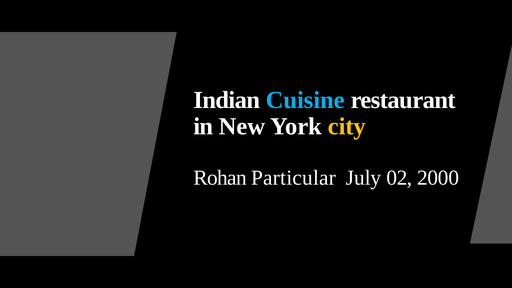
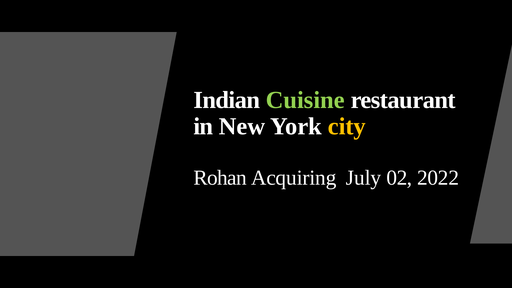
Cuisine colour: light blue -> light green
Particular: Particular -> Acquiring
2000: 2000 -> 2022
